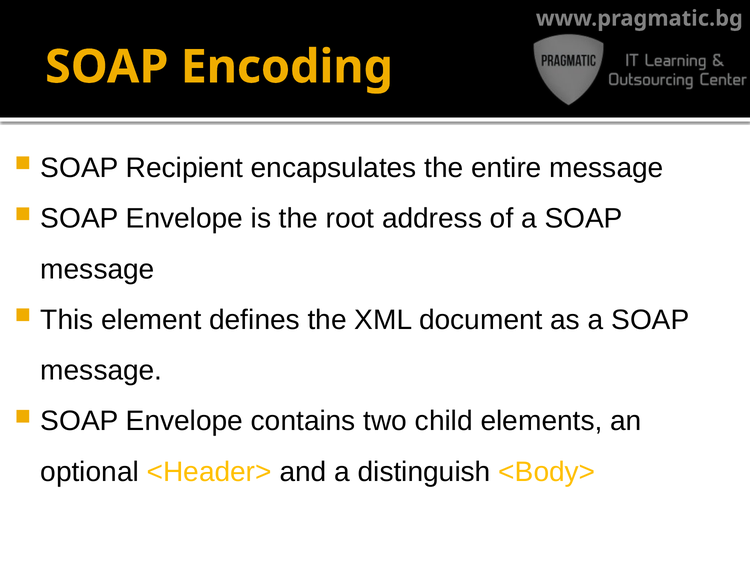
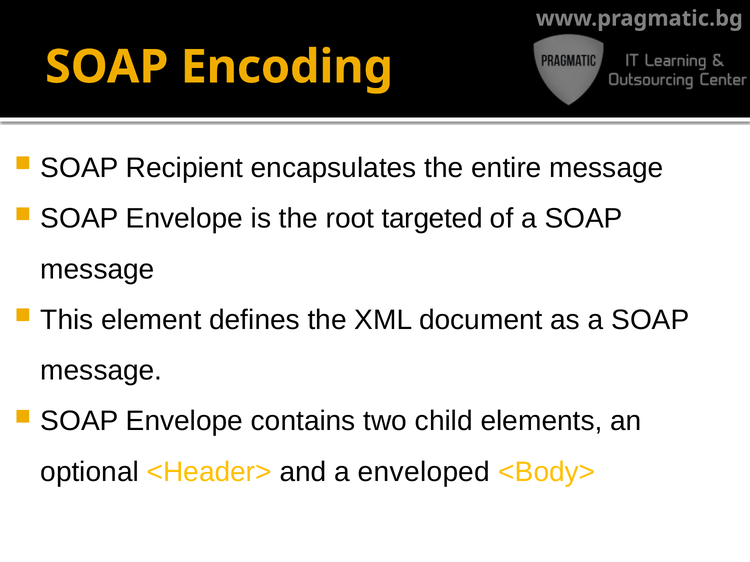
address: address -> targeted
distinguish: distinguish -> enveloped
